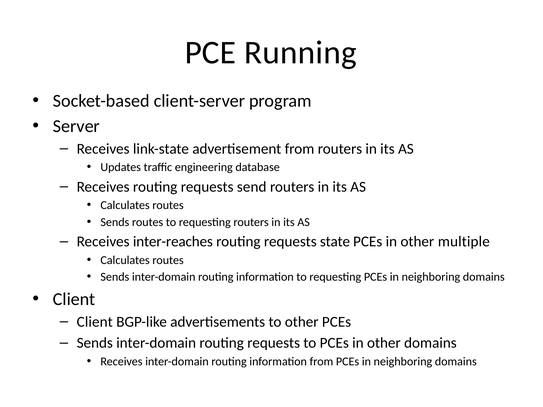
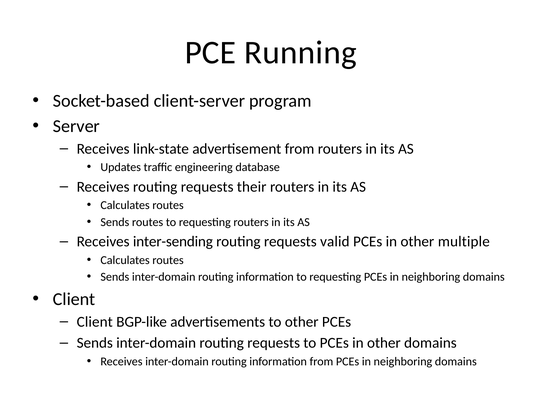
send: send -> their
inter-reaches: inter-reaches -> inter-sending
state: state -> valid
